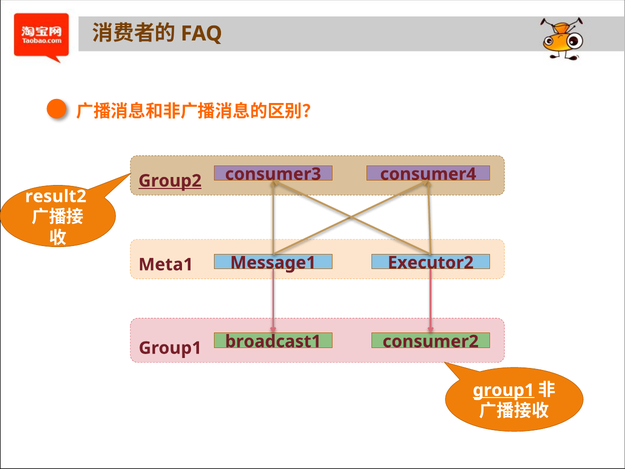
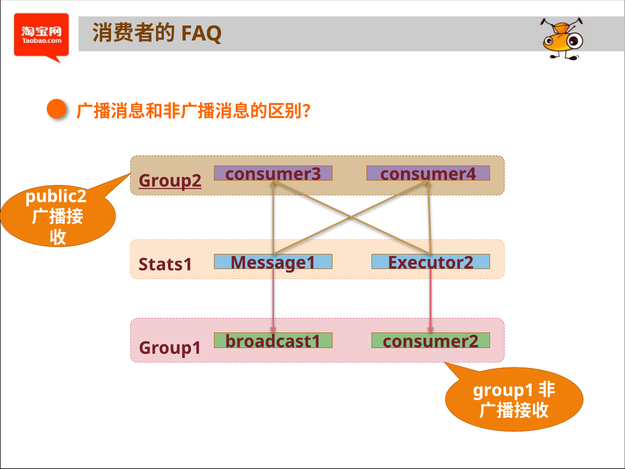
result2: result2 -> public2
Meta1: Meta1 -> Stats1
group1 at (504, 390) underline: present -> none
